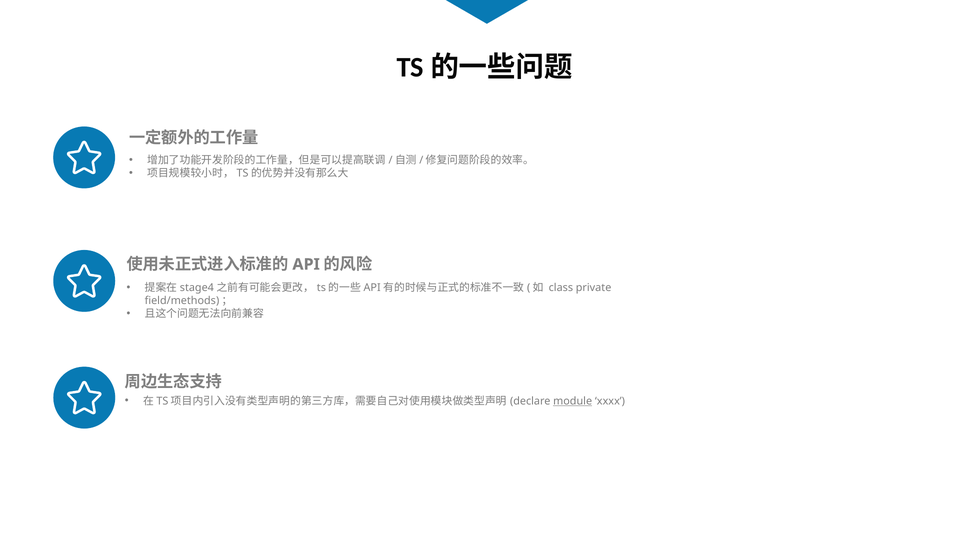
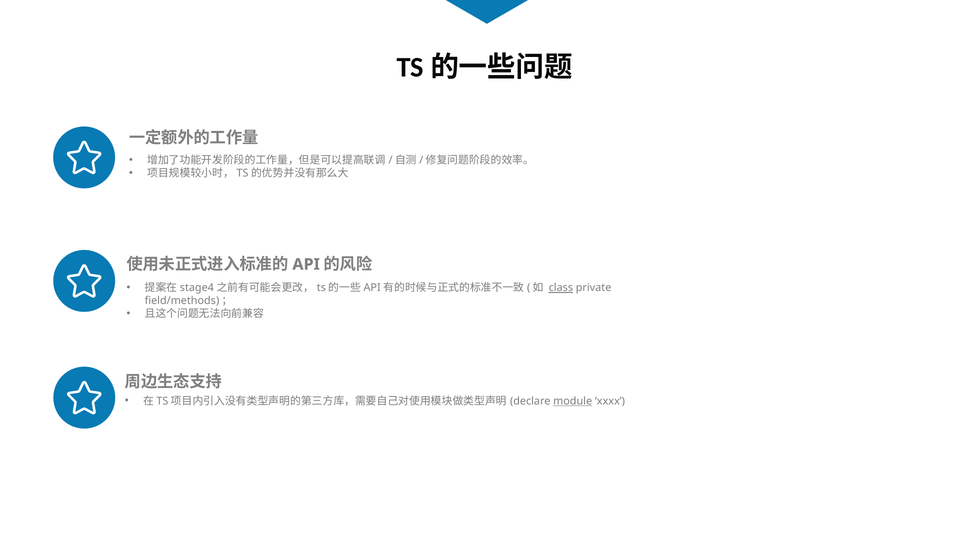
class underline: none -> present
